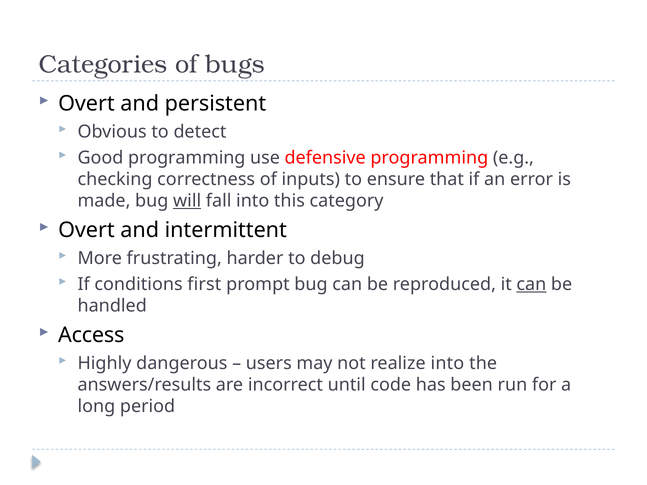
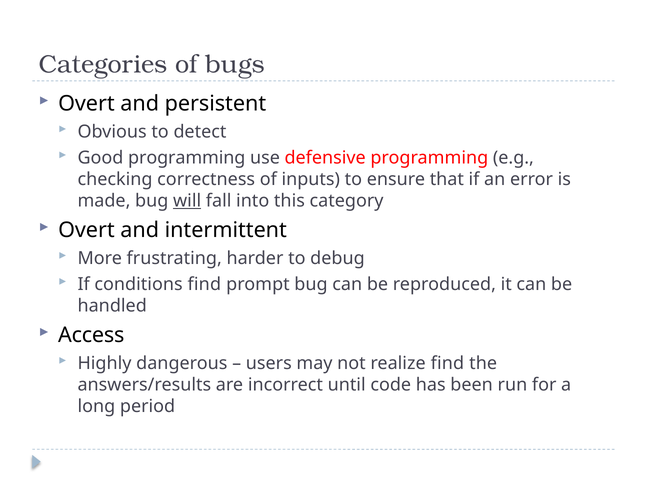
conditions first: first -> find
can at (531, 284) underline: present -> none
realize into: into -> find
